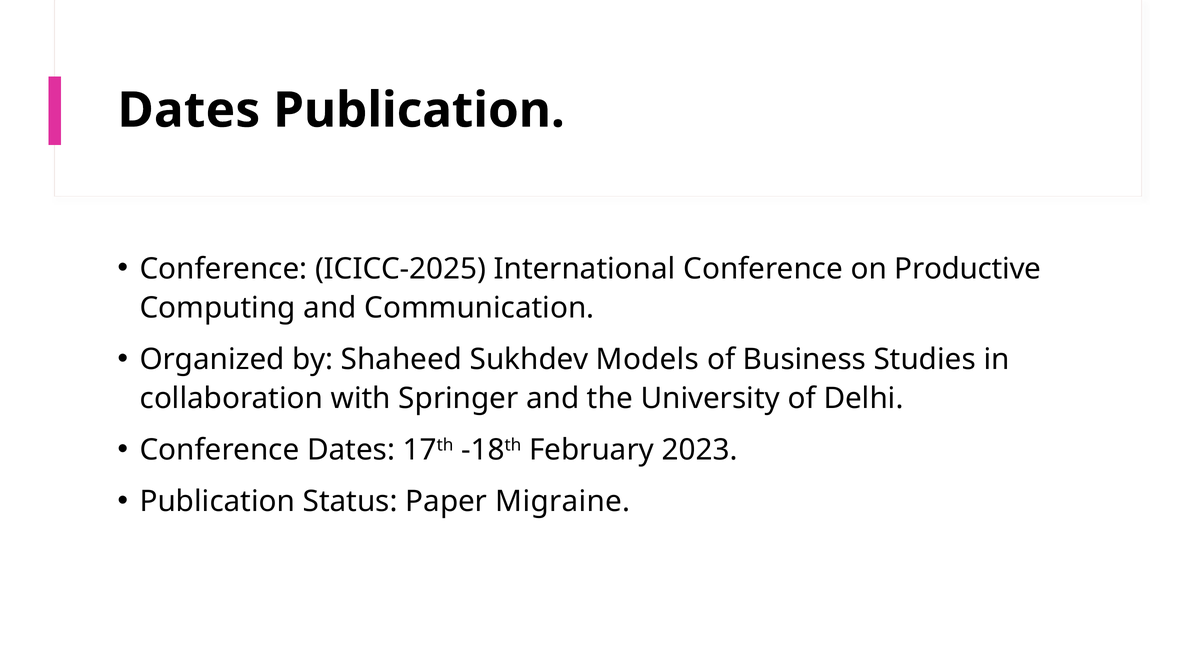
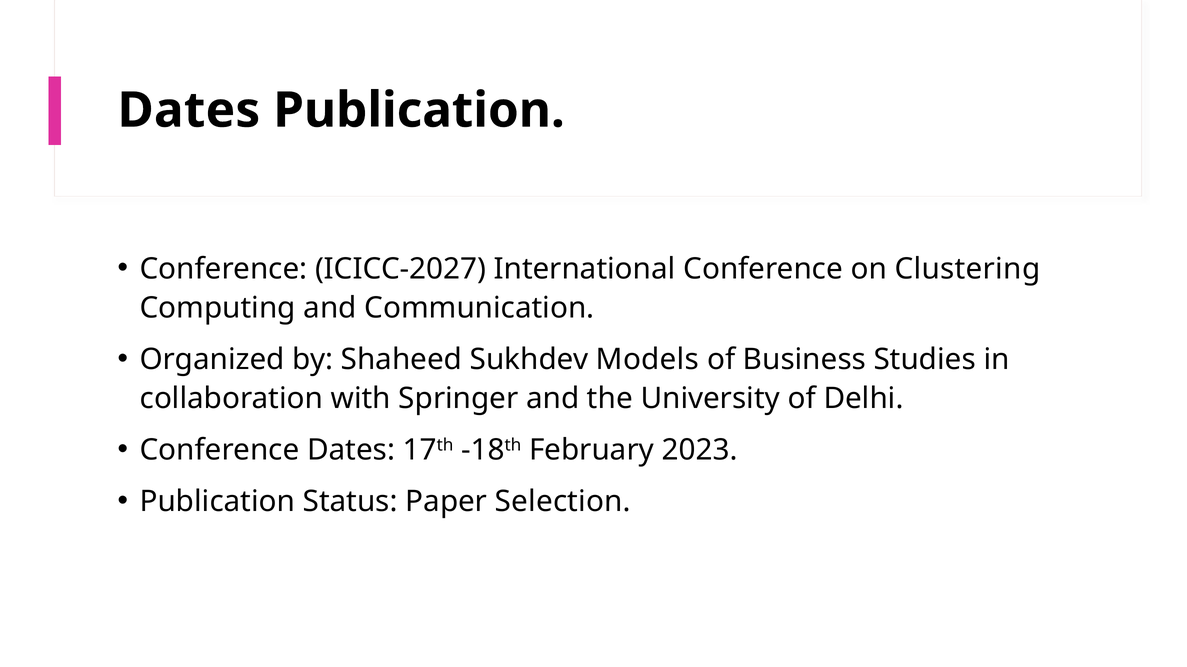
ICICC-2025: ICICC-2025 -> ICICC-2027
Productive: Productive -> Clustering
Migraine: Migraine -> Selection
